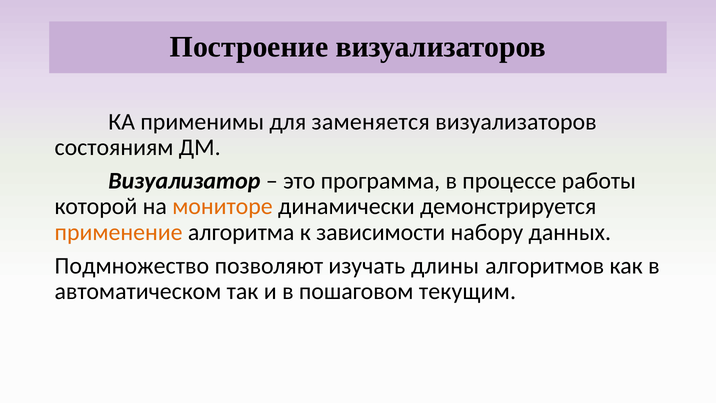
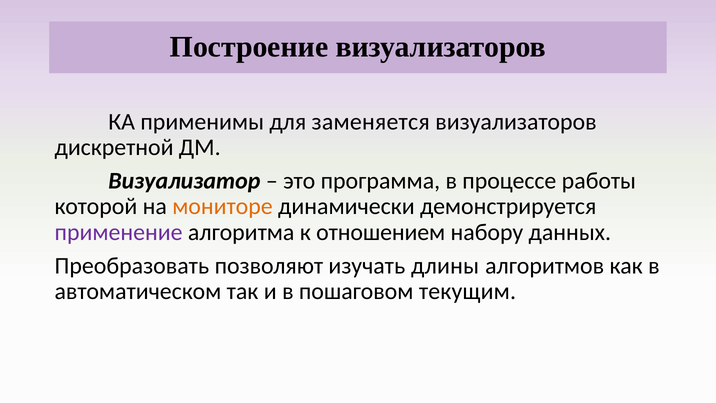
состояниям: состояниям -> дискретной
применение colour: orange -> purple
зависимости: зависимости -> отношением
Подмножество: Подмножество -> Преобразовать
